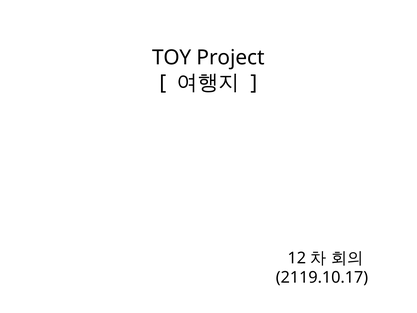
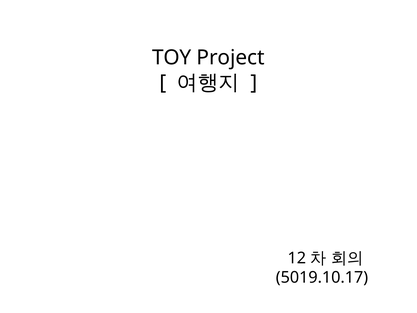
2119.10.17: 2119.10.17 -> 5019.10.17
